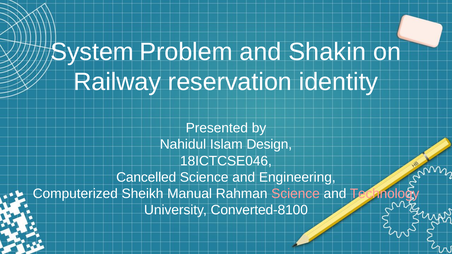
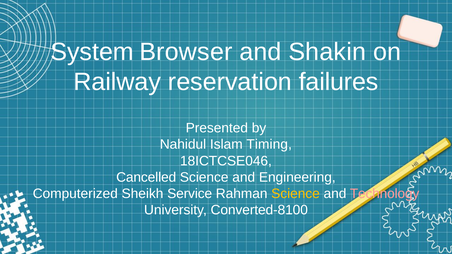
Problem: Problem -> Browser
identity: identity -> failures
Design: Design -> Timing
Manual: Manual -> Service
Science at (296, 194) colour: pink -> yellow
